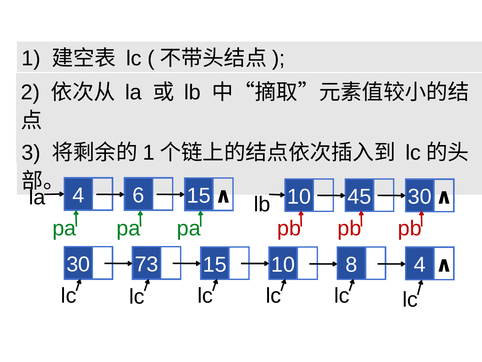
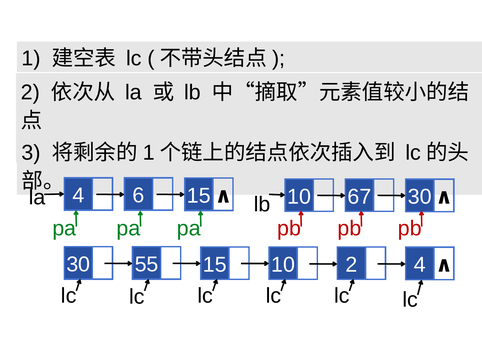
45: 45 -> 67
73: 73 -> 55
10 8: 8 -> 2
